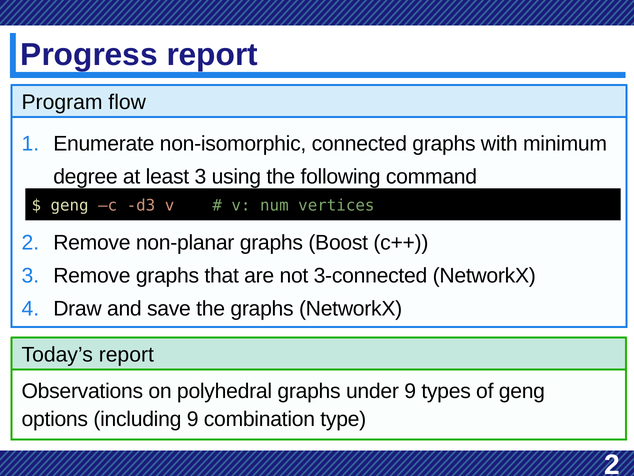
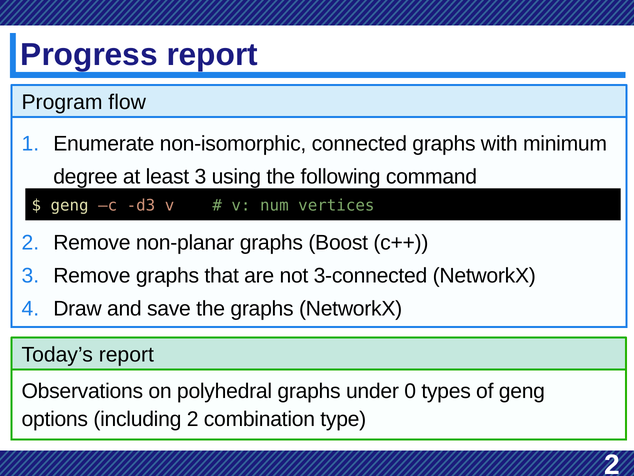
under 9: 9 -> 0
including 9: 9 -> 2
